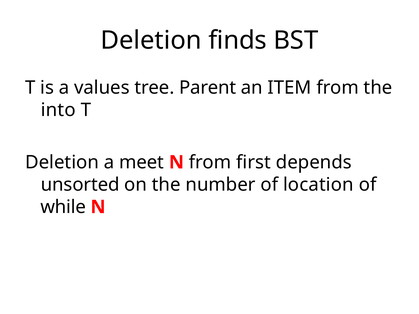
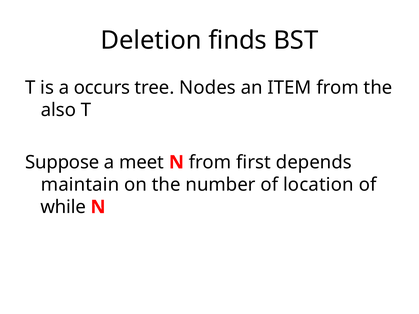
values: values -> occurs
Parent: Parent -> Nodes
into: into -> also
Deletion at (62, 162): Deletion -> Suppose
unsorted: unsorted -> maintain
